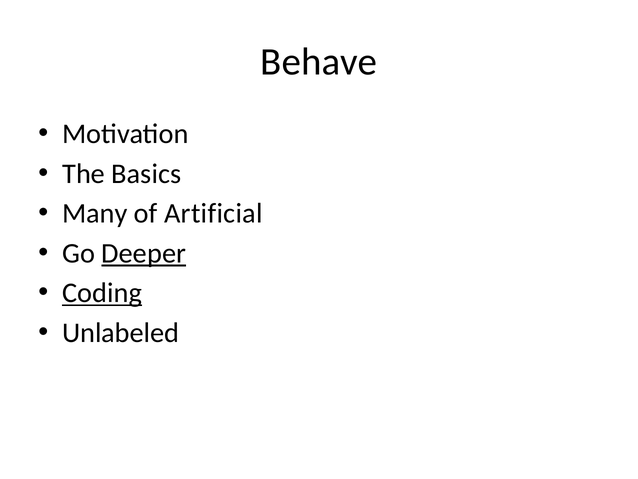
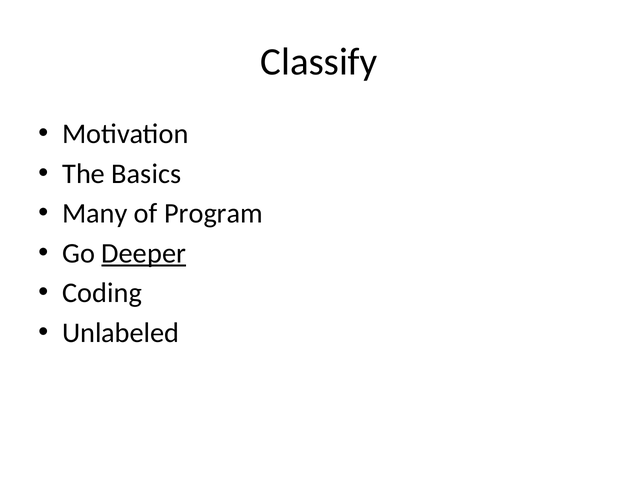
Behave: Behave -> Classify
Artificial: Artificial -> Program
Coding underline: present -> none
